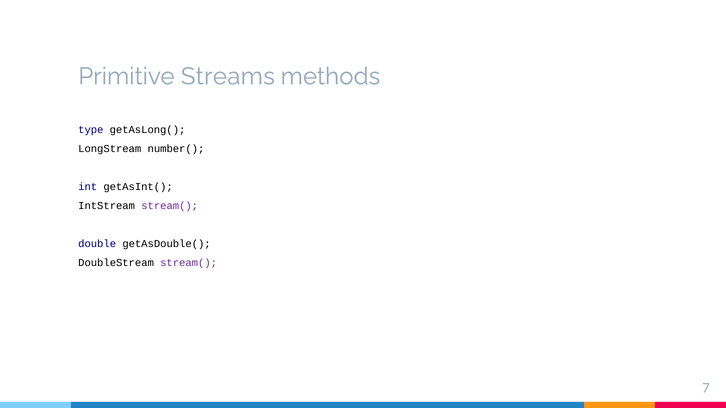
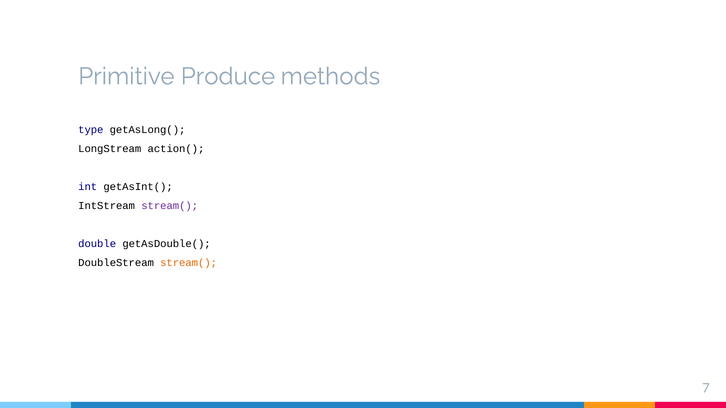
Streams: Streams -> Produce
number(: number( -> action(
stream( at (189, 263) colour: purple -> orange
